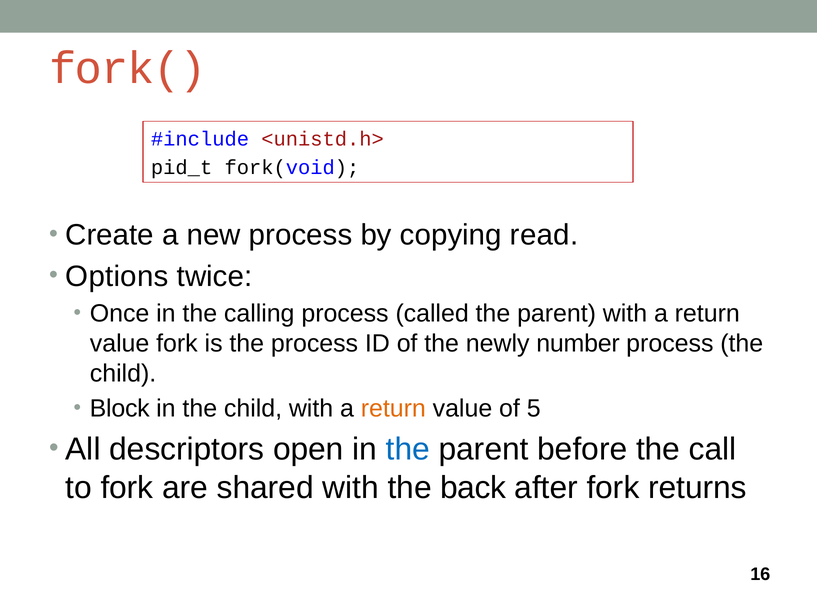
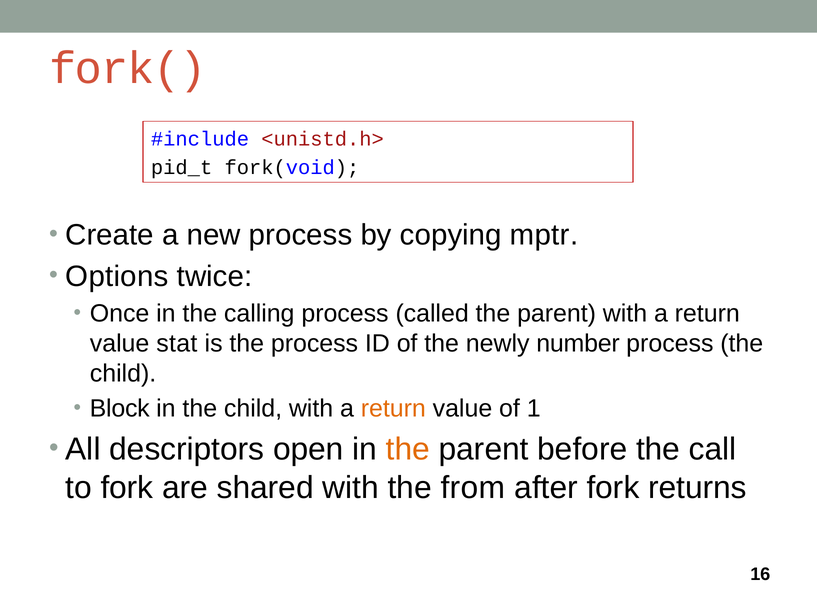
read: read -> mptr
value fork: fork -> stat
5: 5 -> 1
the at (408, 449) colour: blue -> orange
back: back -> from
